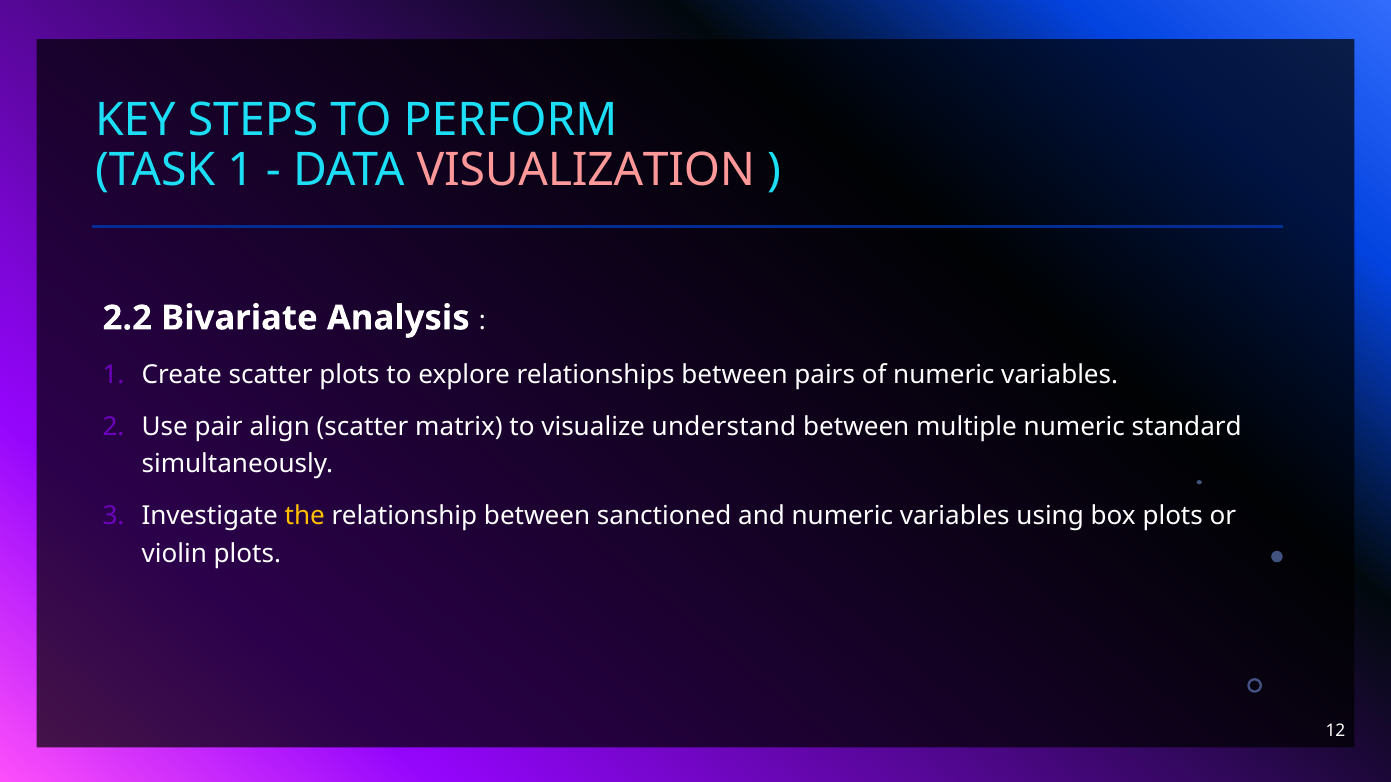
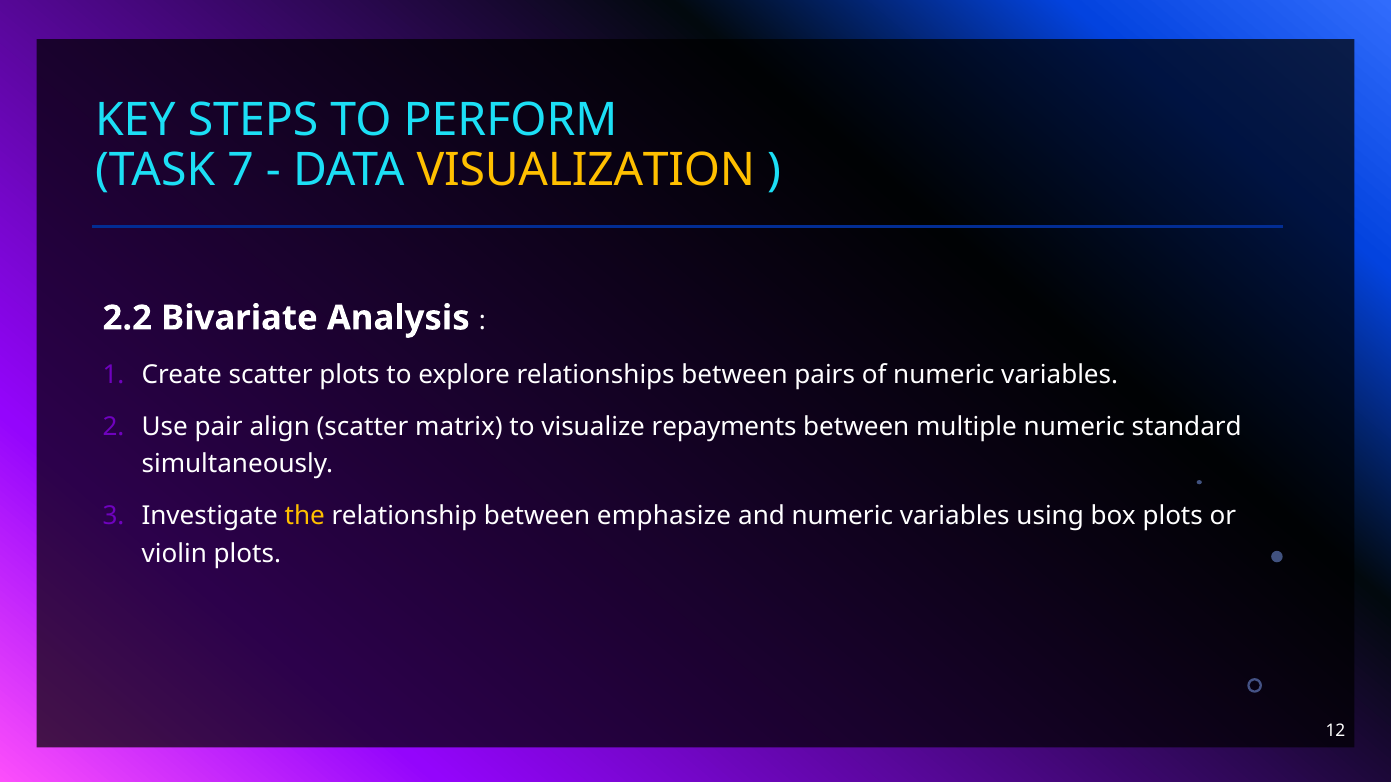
TASK 1: 1 -> 7
VISUALIZATION colour: pink -> yellow
understand: understand -> repayments
sanctioned: sanctioned -> emphasize
